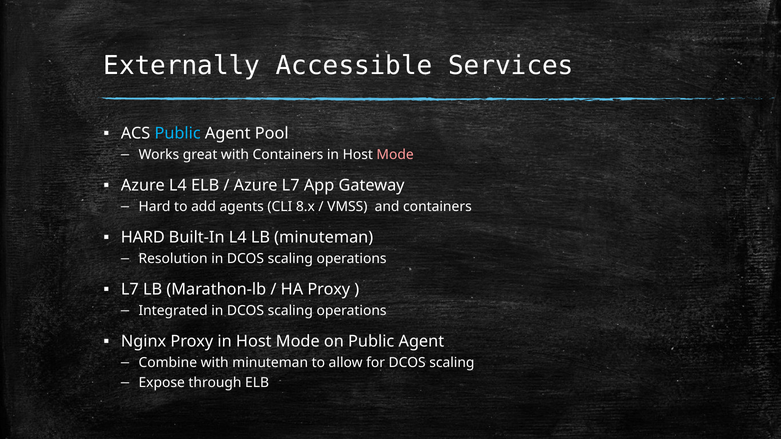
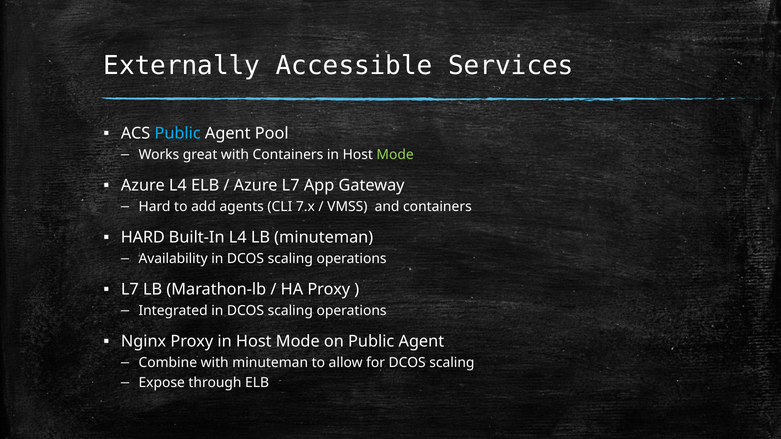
Mode at (395, 155) colour: pink -> light green
8.x: 8.x -> 7.x
Resolution: Resolution -> Availability
